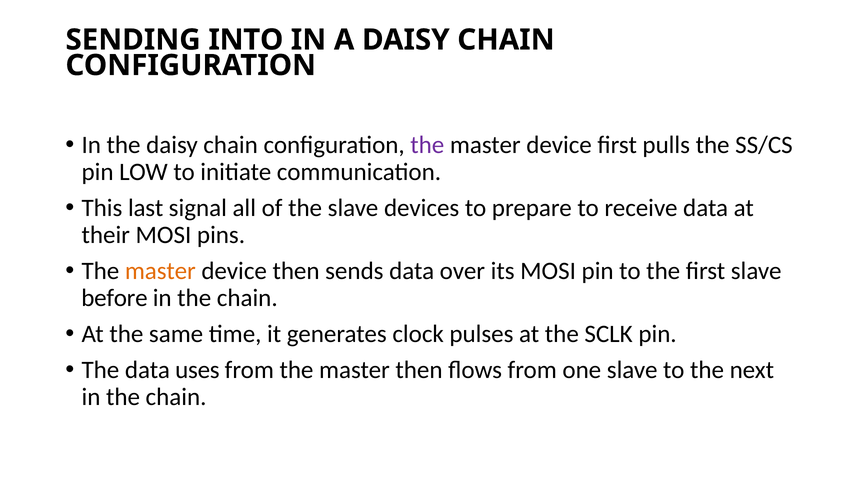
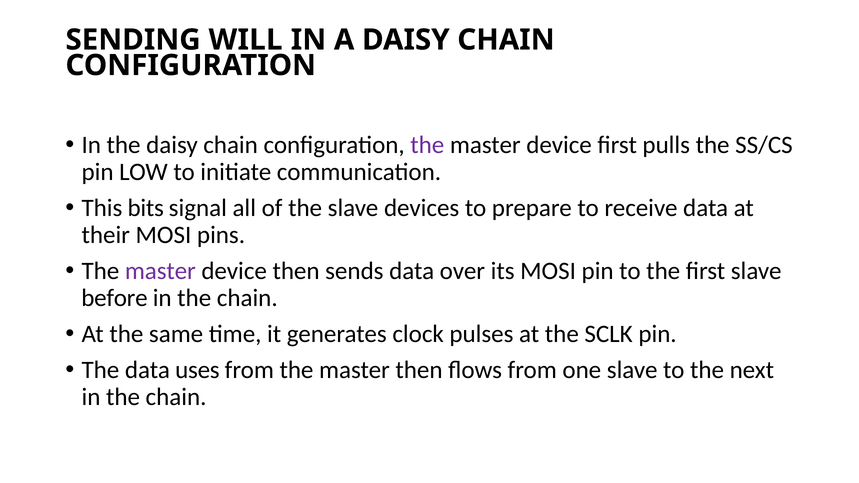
INTO: INTO -> WILL
last: last -> bits
master at (160, 271) colour: orange -> purple
